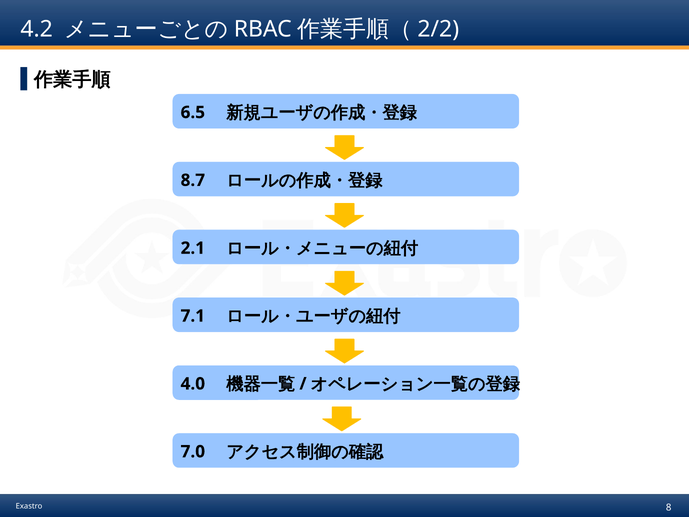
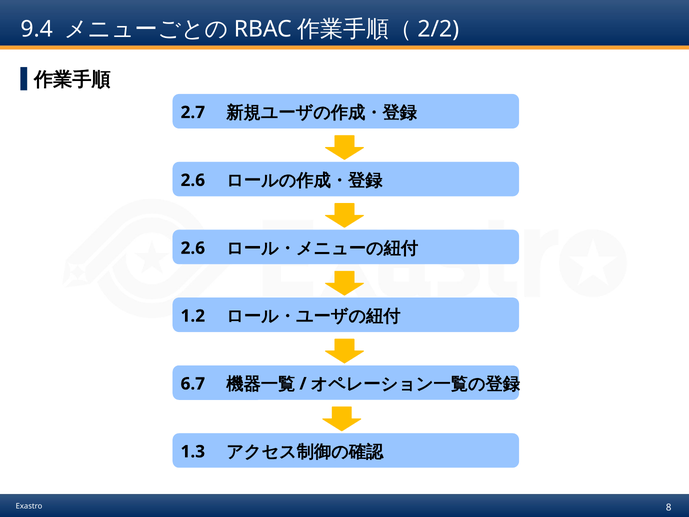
4.2: 4.2 -> 9.4
6.5: 6.5 -> 2.7
8.7 at (193, 180): 8.7 -> 2.6
2.1 at (193, 248): 2.1 -> 2.6
7.1: 7.1 -> 1.2
4.0: 4.0 -> 6.7
7.0: 7.0 -> 1.3
